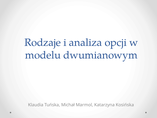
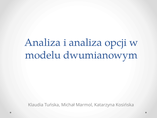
Rodzaje at (43, 42): Rodzaje -> Analiza
